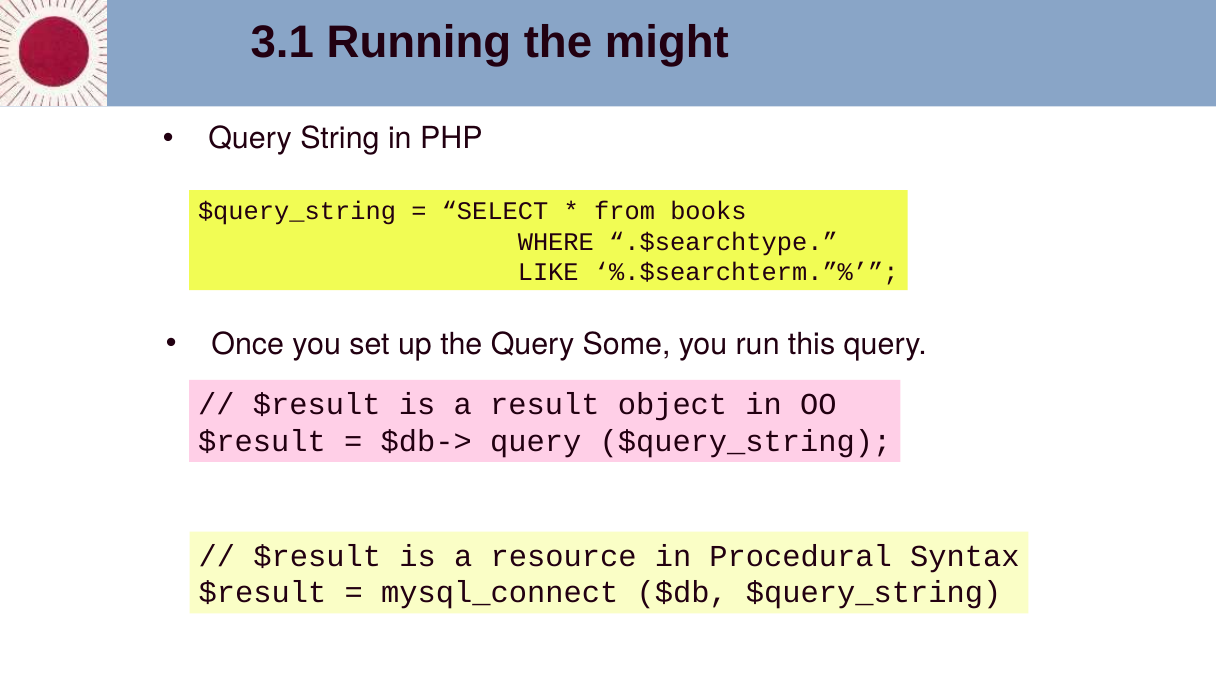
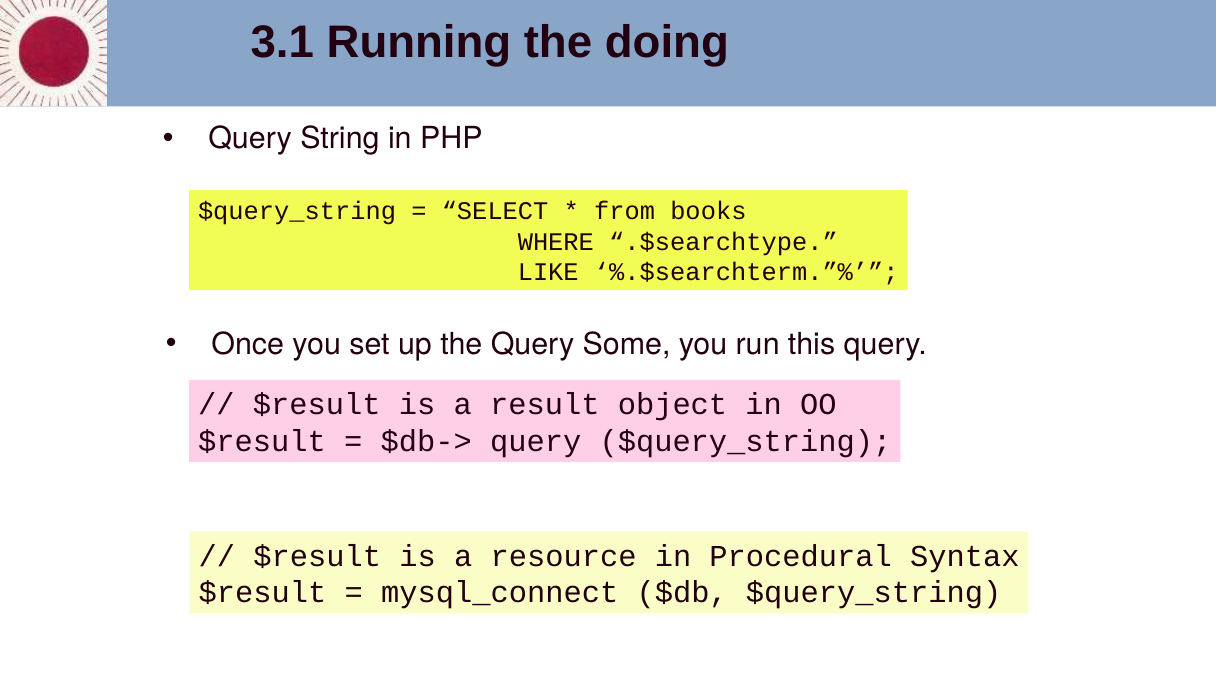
might: might -> doing
